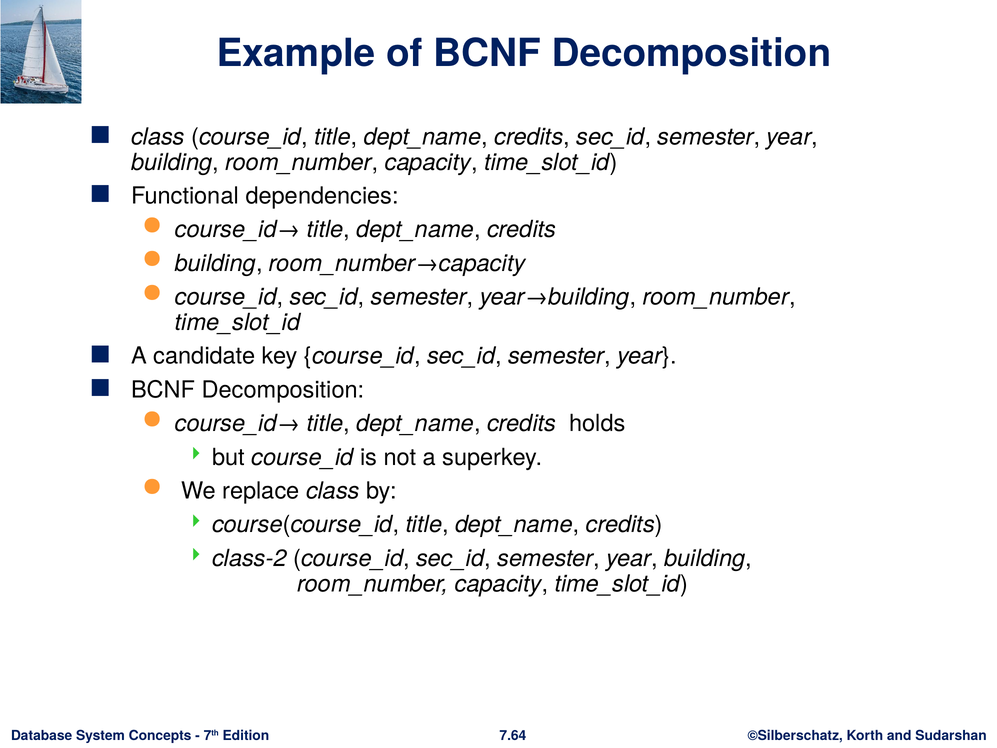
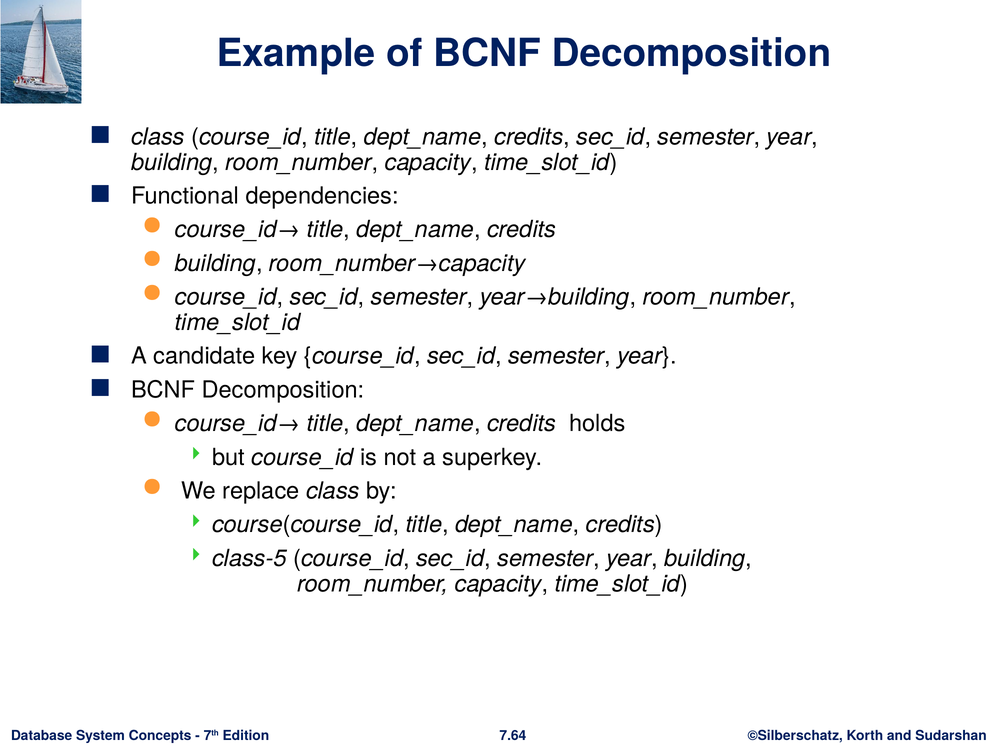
class-2: class-2 -> class-5
